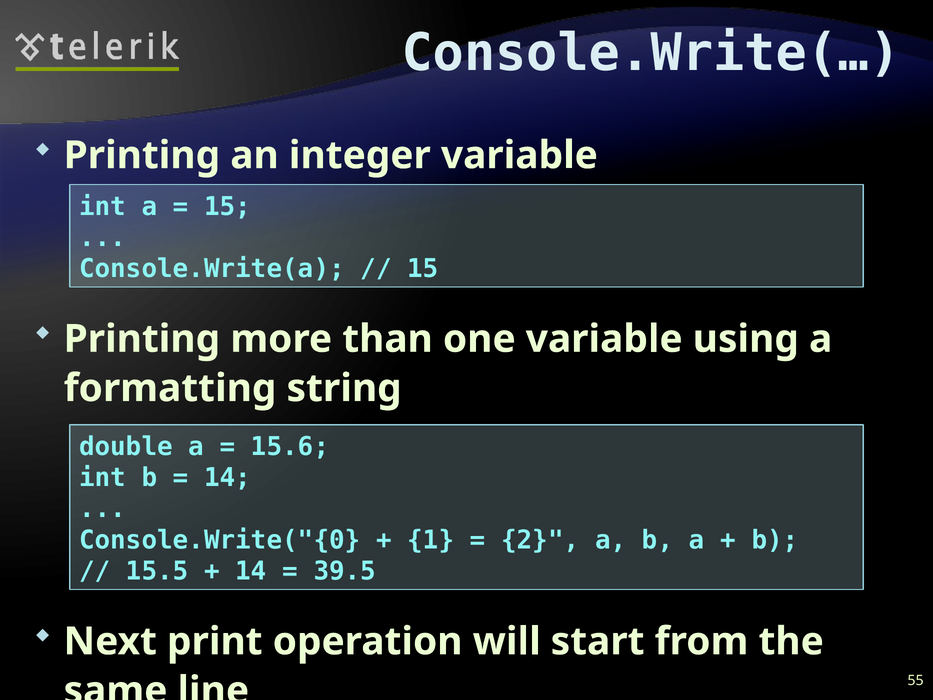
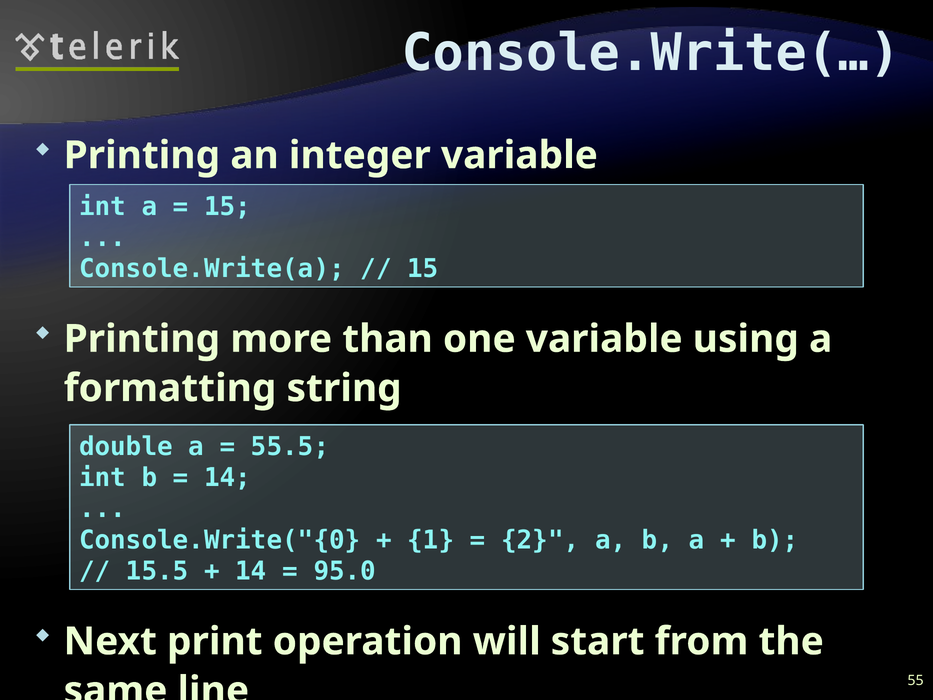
15.6: 15.6 -> 55.5
39.5: 39.5 -> 95.0
